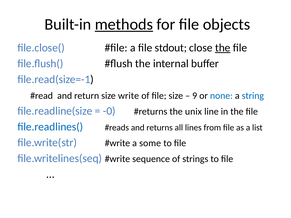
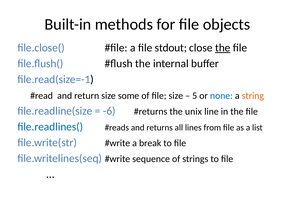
methods underline: present -> none
write: write -> some
9: 9 -> 5
string colour: blue -> orange
-0: -0 -> -6
some: some -> break
